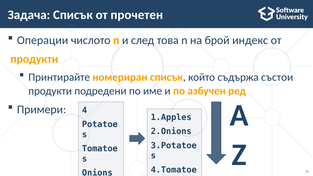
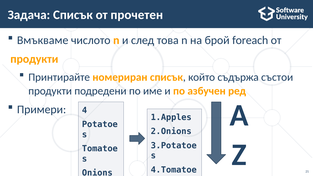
Операции: Операции -> Вмъкваме
индекс: индекс -> foreach
